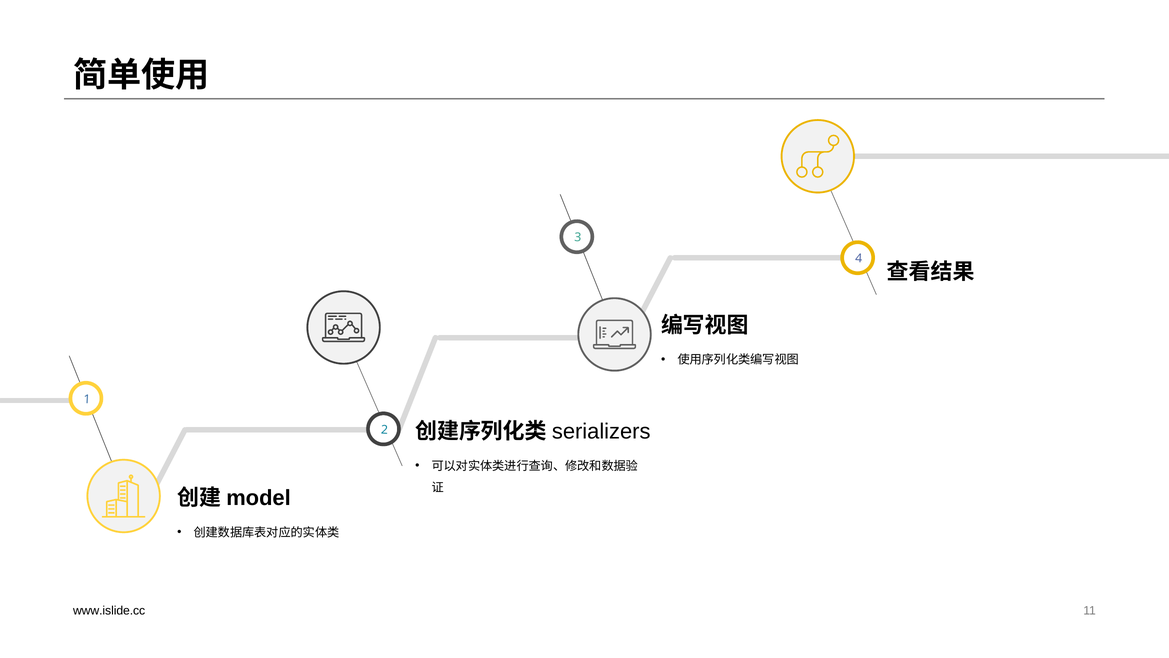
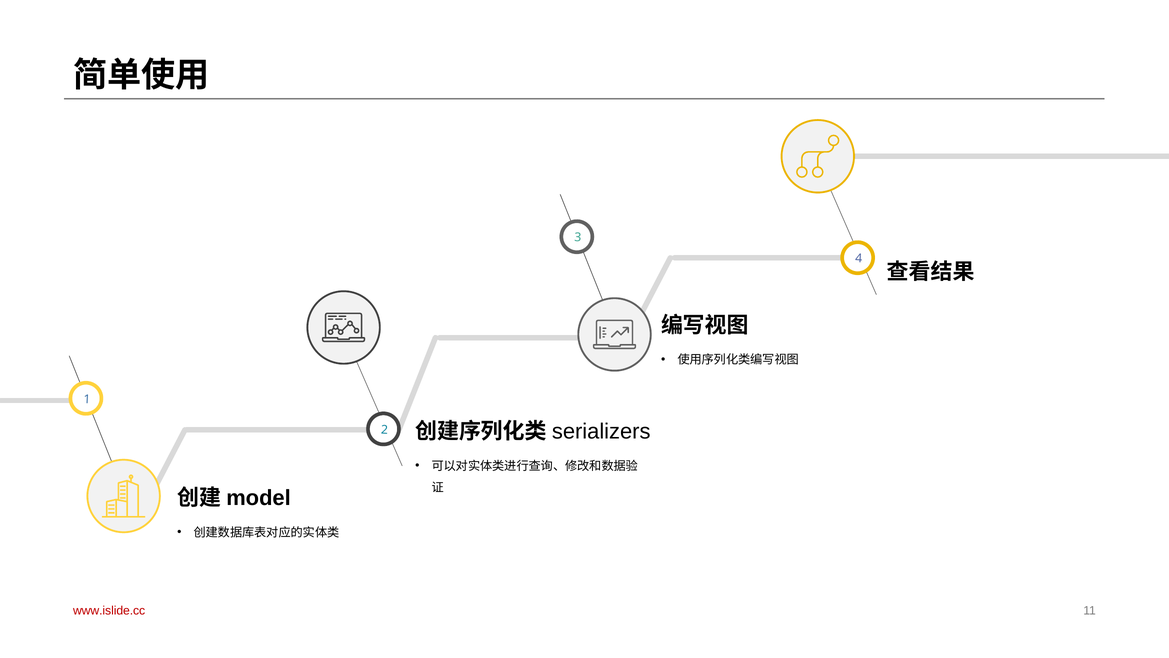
www.islide.cc colour: black -> red
